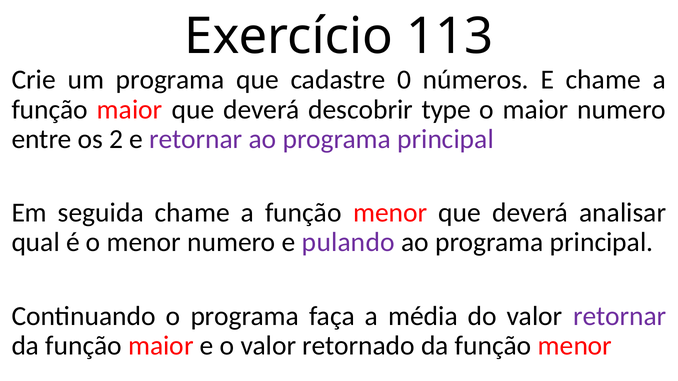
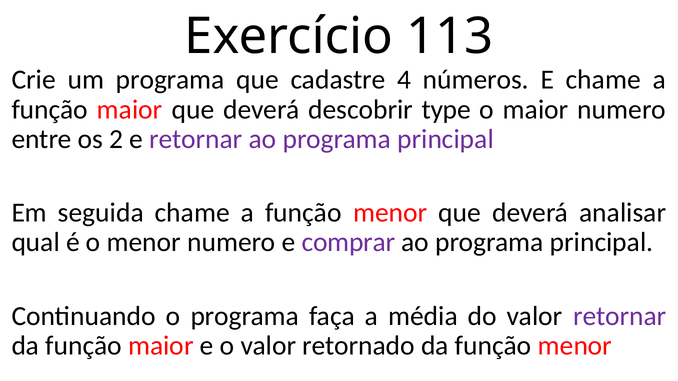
0: 0 -> 4
pulando: pulando -> comprar
